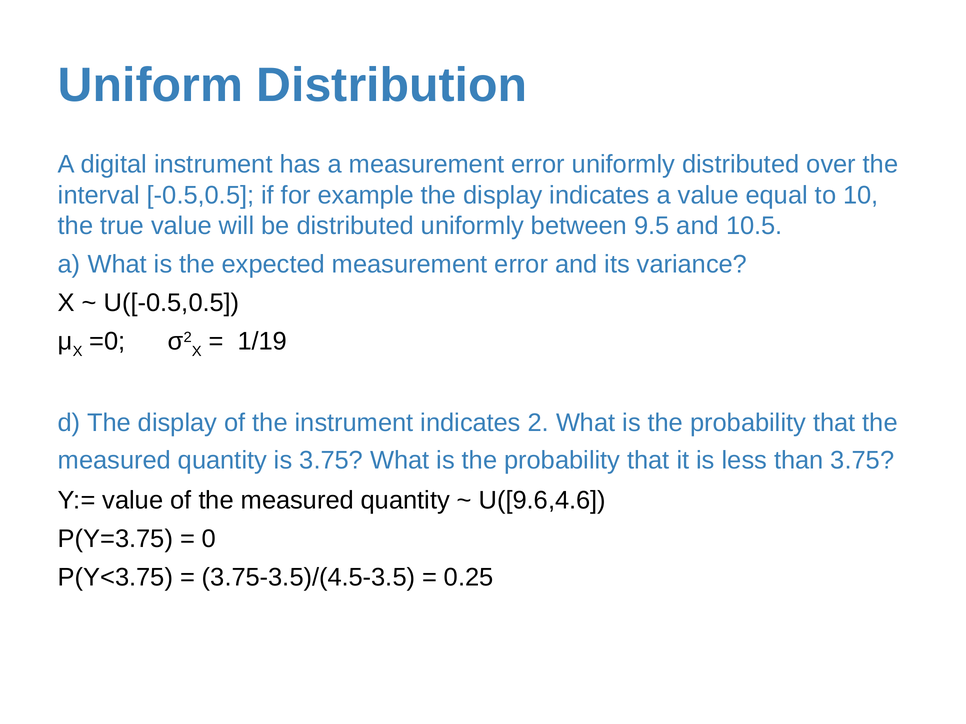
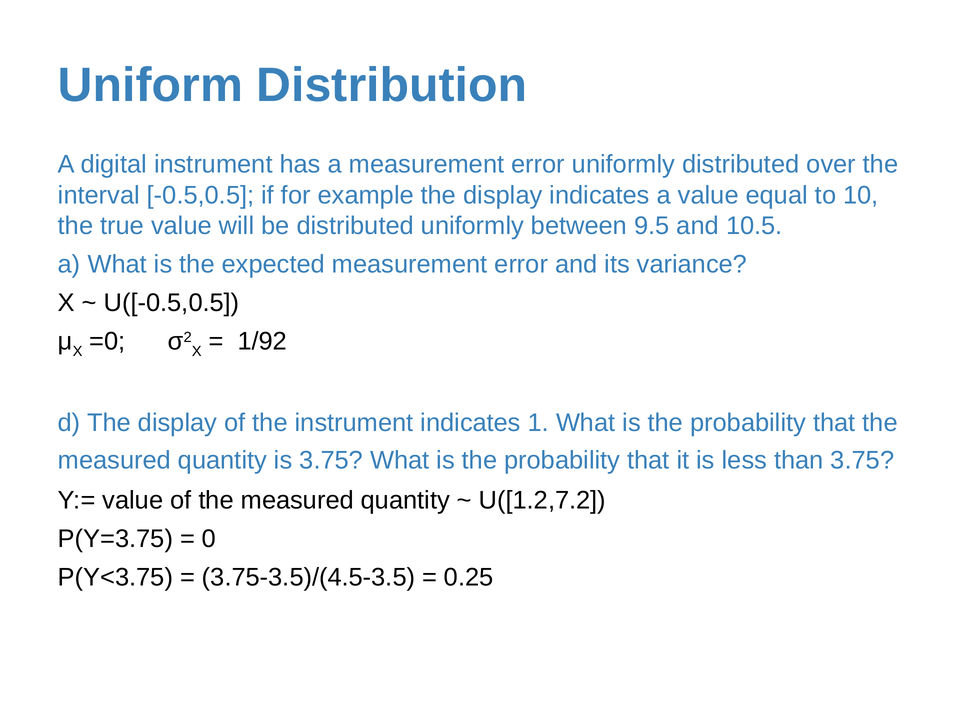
1/19: 1/19 -> 1/92
2: 2 -> 1
U([9.6,4.6: U([9.6,4.6 -> U([1.2,7.2
